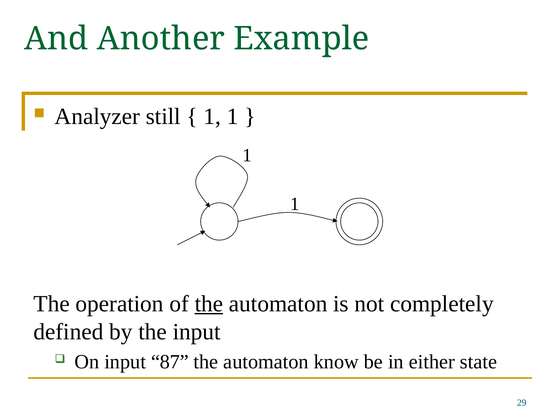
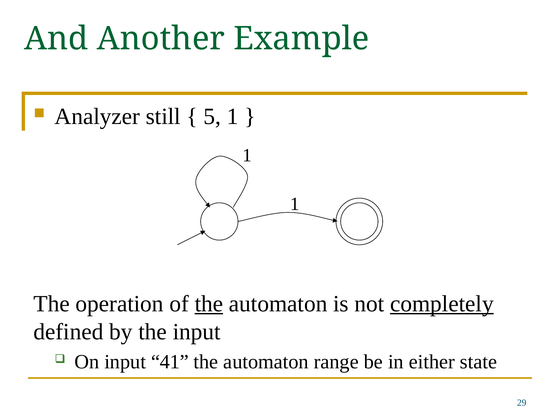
1 at (212, 116): 1 -> 5
completely underline: none -> present
87: 87 -> 41
know: know -> range
